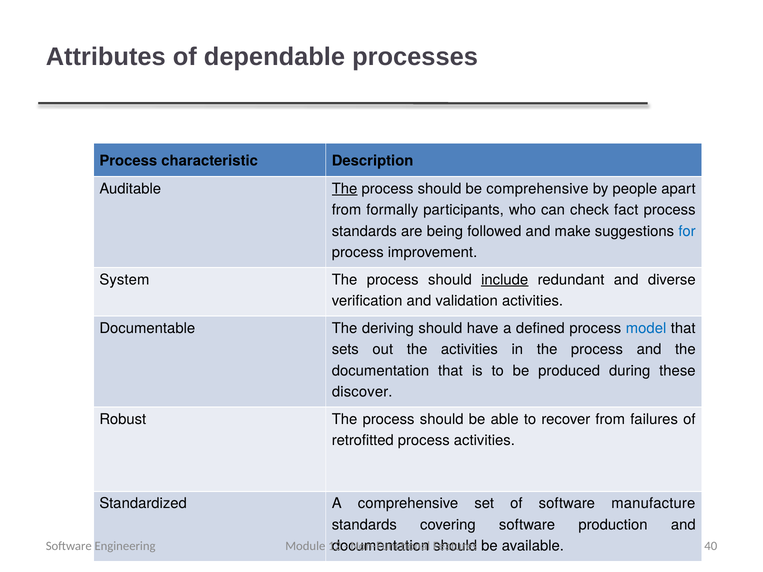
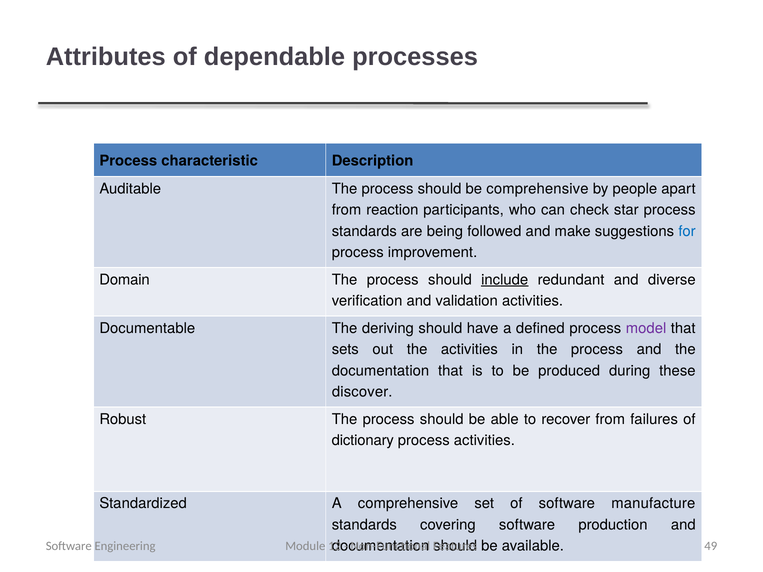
The at (345, 189) underline: present -> none
formally: formally -> reaction
fact: fact -> star
System: System -> Domain
model colour: blue -> purple
retrofitted: retrofitted -> dictionary
40: 40 -> 49
